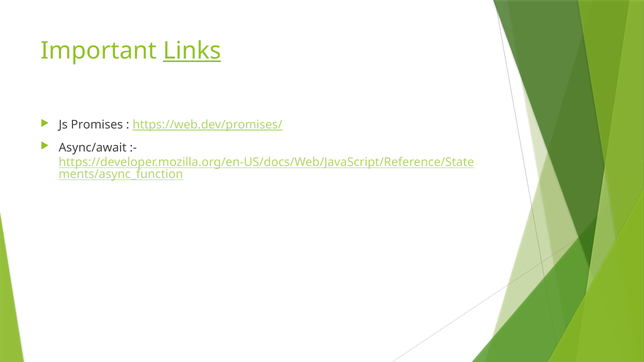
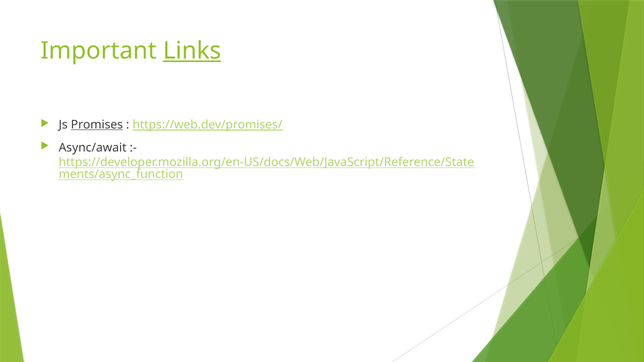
Promises underline: none -> present
